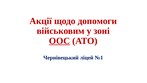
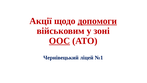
допомоги underline: none -> present
